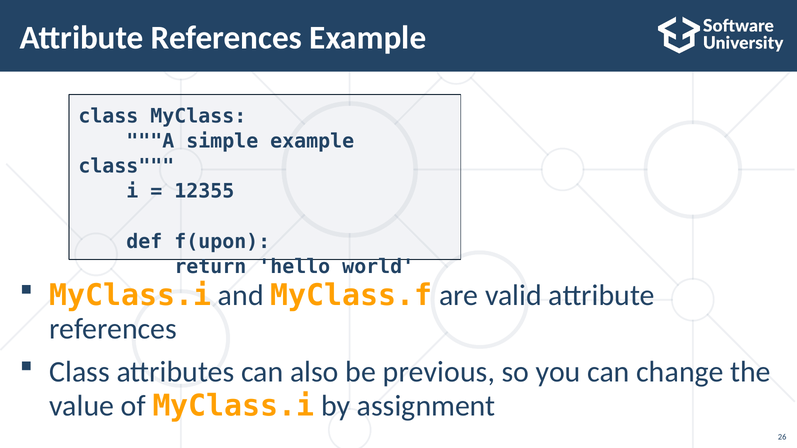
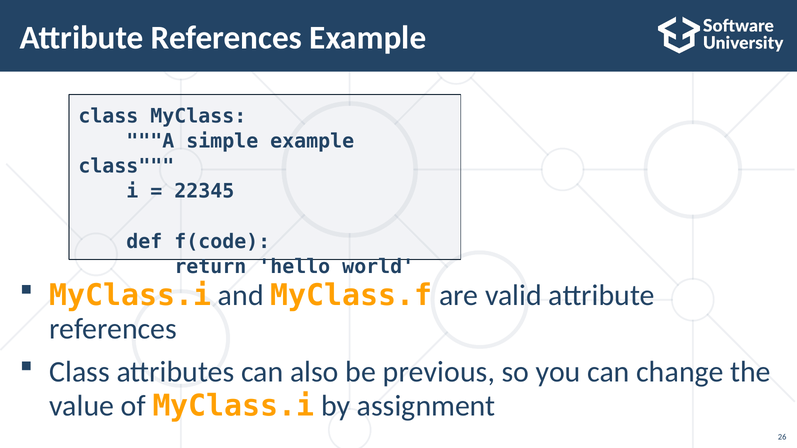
12355: 12355 -> 22345
f(upon: f(upon -> f(code
